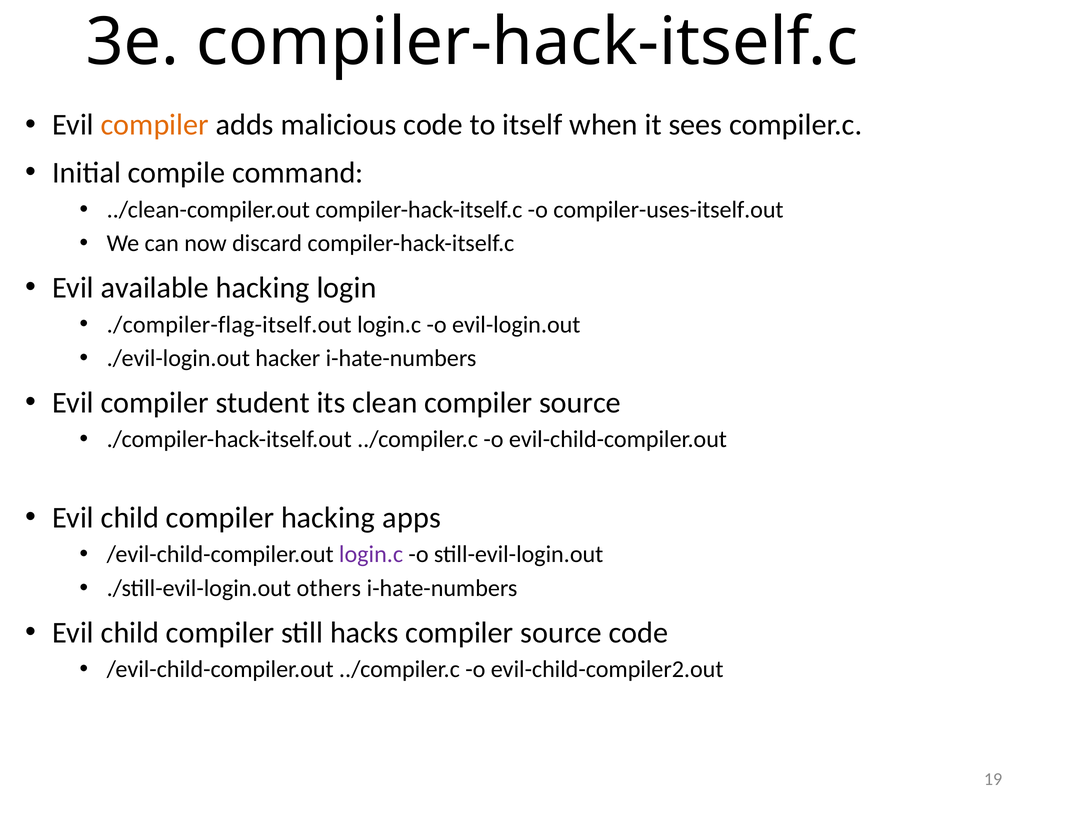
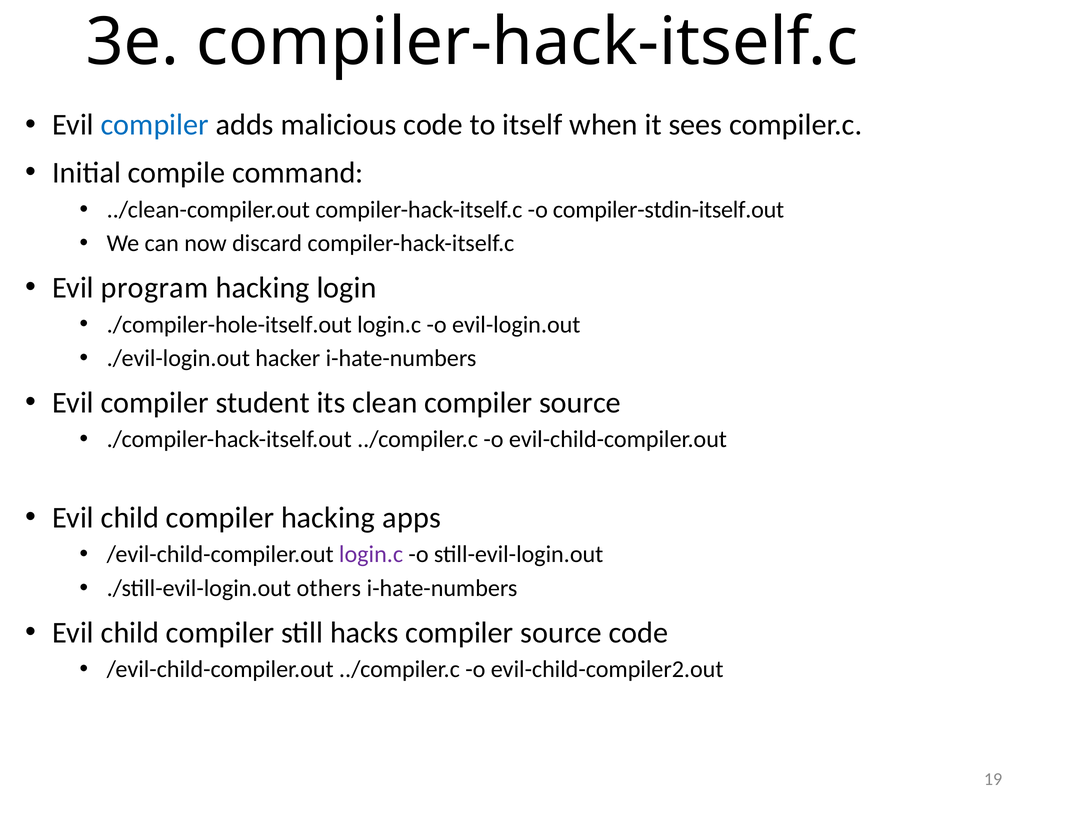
compiler at (155, 125) colour: orange -> blue
compiler-uses-itself.out: compiler-uses-itself.out -> compiler-stdin-itself.out
available: available -> program
./compiler-flag-itself.out: ./compiler-flag-itself.out -> ./compiler-hole-itself.out
